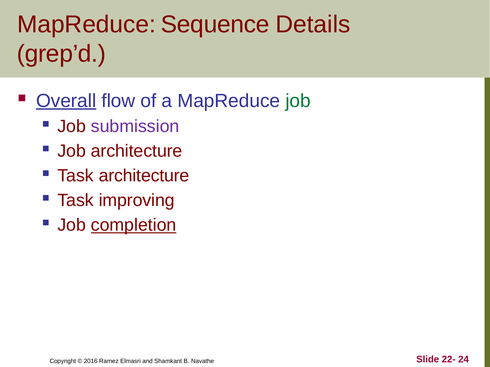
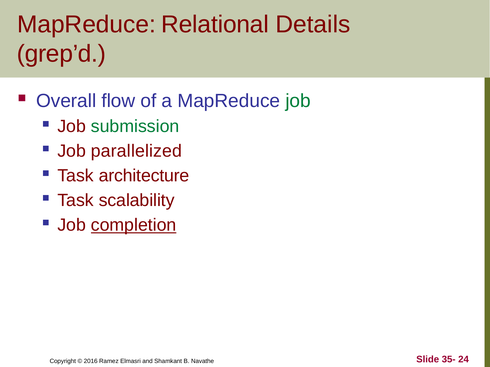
Sequence: Sequence -> Relational
Overall underline: present -> none
submission colour: purple -> green
Job architecture: architecture -> parallelized
improving: improving -> scalability
22-: 22- -> 35-
